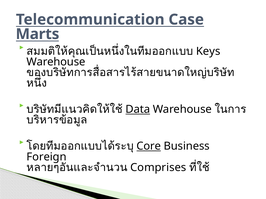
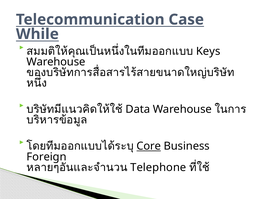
Marts: Marts -> While
Data underline: present -> none
Comprises: Comprises -> Telephone
